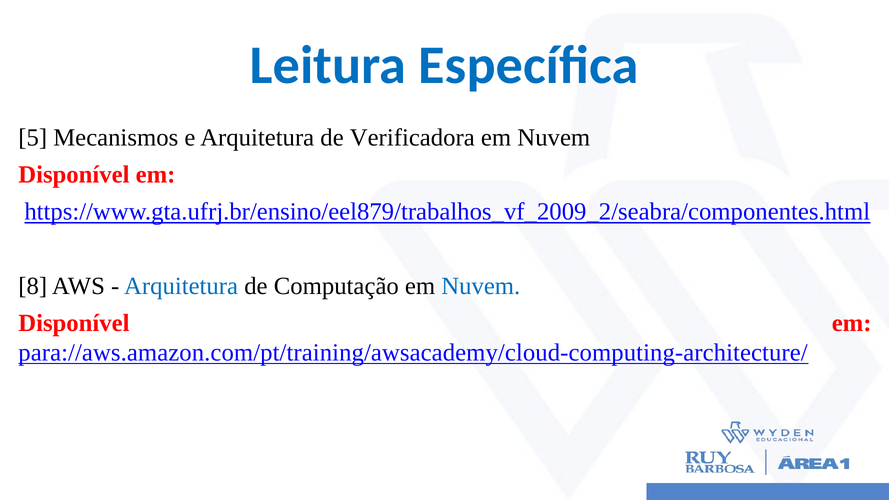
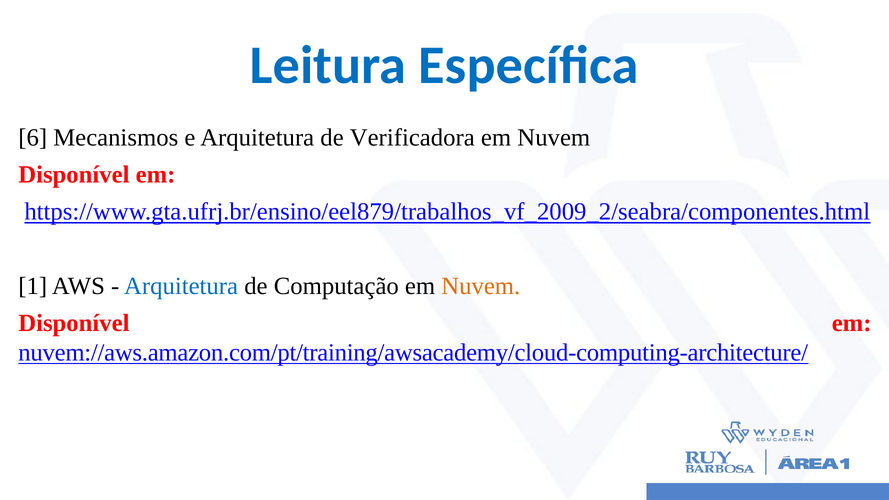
5: 5 -> 6
8: 8 -> 1
Nuvem at (481, 286) colour: blue -> orange
para://aws.amazon.com/pt/training/awsacademy/cloud-computing-architecture/: para://aws.amazon.com/pt/training/awsacademy/cloud-computing-architecture/ -> nuvem://aws.amazon.com/pt/training/awsacademy/cloud-computing-architecture/
